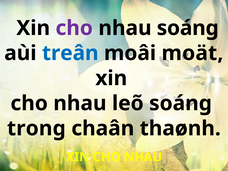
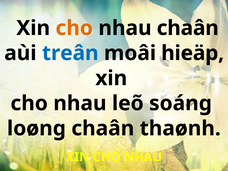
cho at (74, 28) colour: purple -> orange
nhau soáng: soáng -> chaân
moät: moät -> hieäp
trong: trong -> loøng
